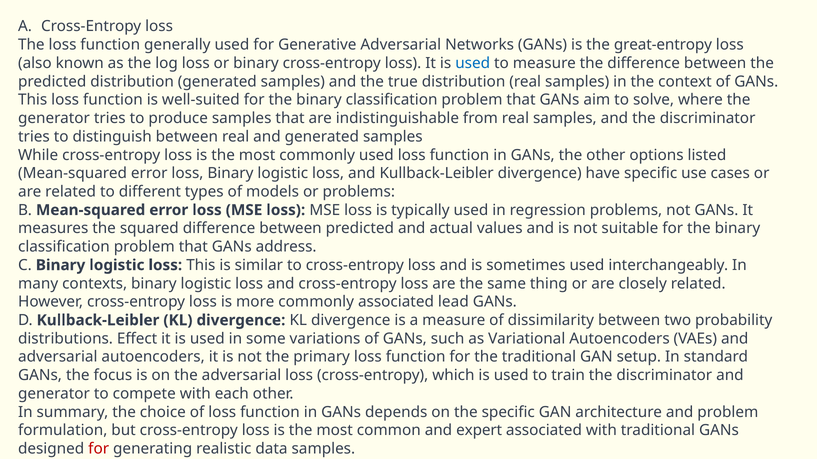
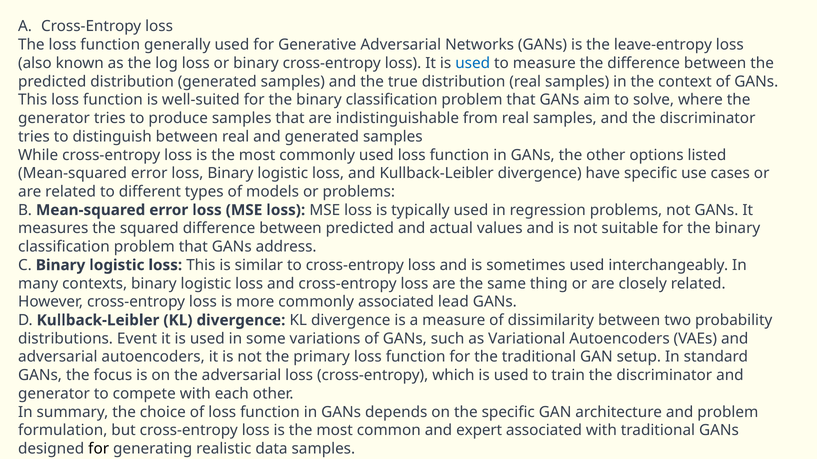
great-entropy: great-entropy -> leave-entropy
Effect: Effect -> Event
for at (99, 449) colour: red -> black
